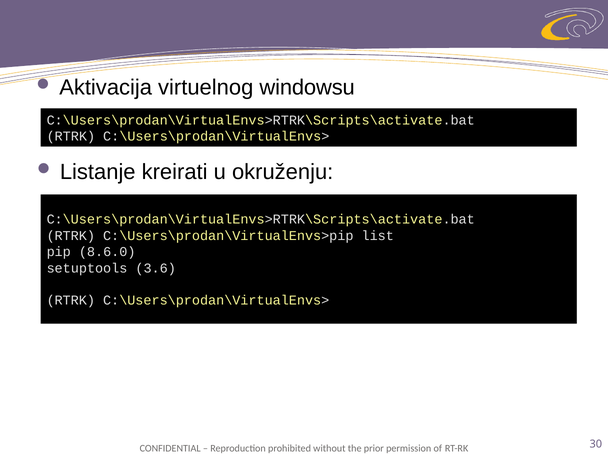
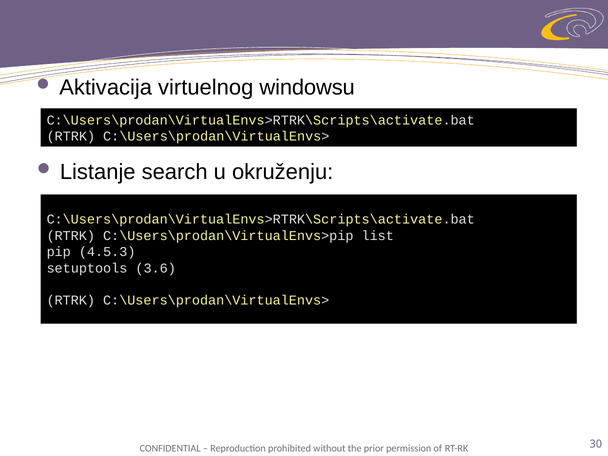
kreirati: kreirati -> search
8.6.0: 8.6.0 -> 4.5.3
